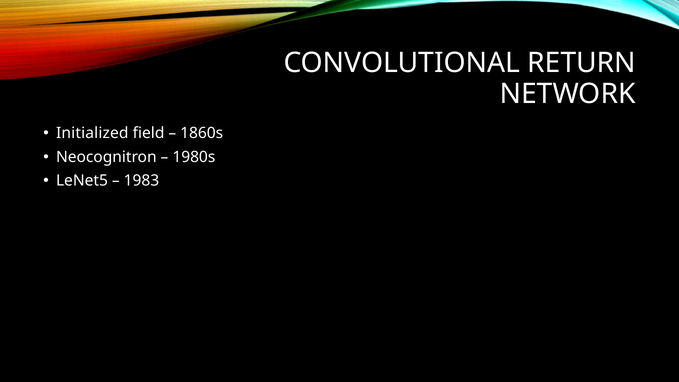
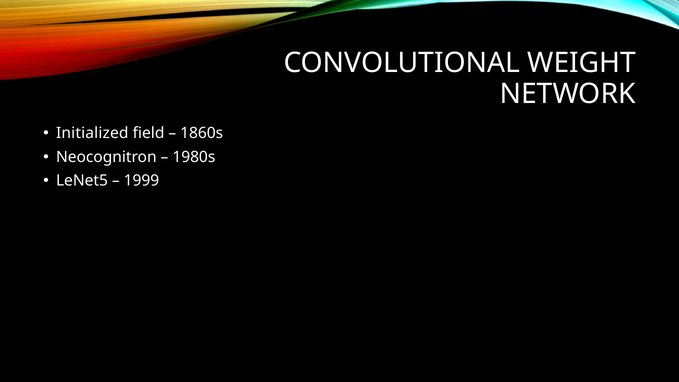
RETURN: RETURN -> WEIGHT
1983: 1983 -> 1999
